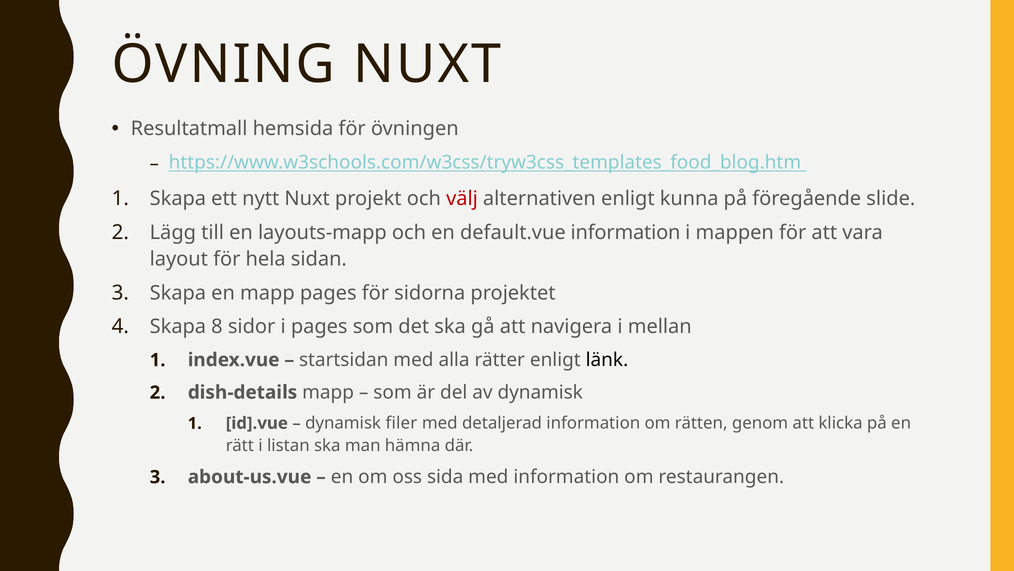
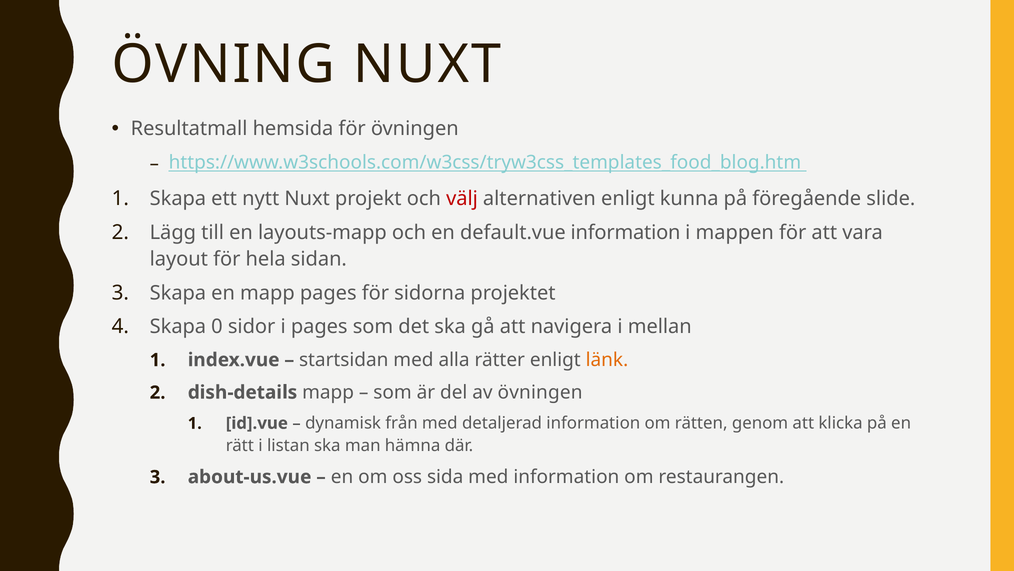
8: 8 -> 0
länk colour: black -> orange
av dynamisk: dynamisk -> övningen
filer: filer -> från
